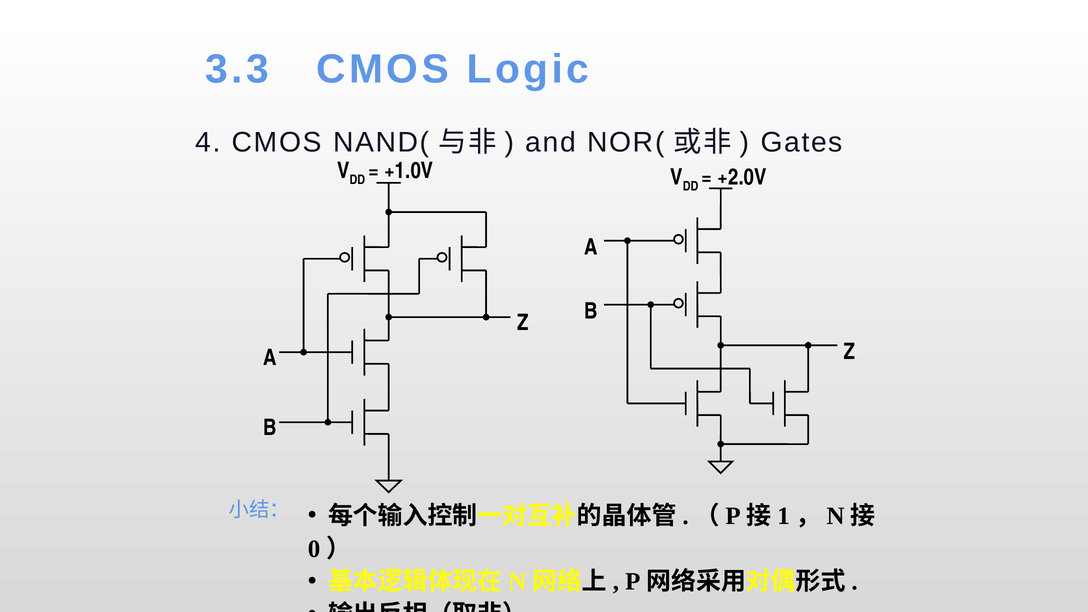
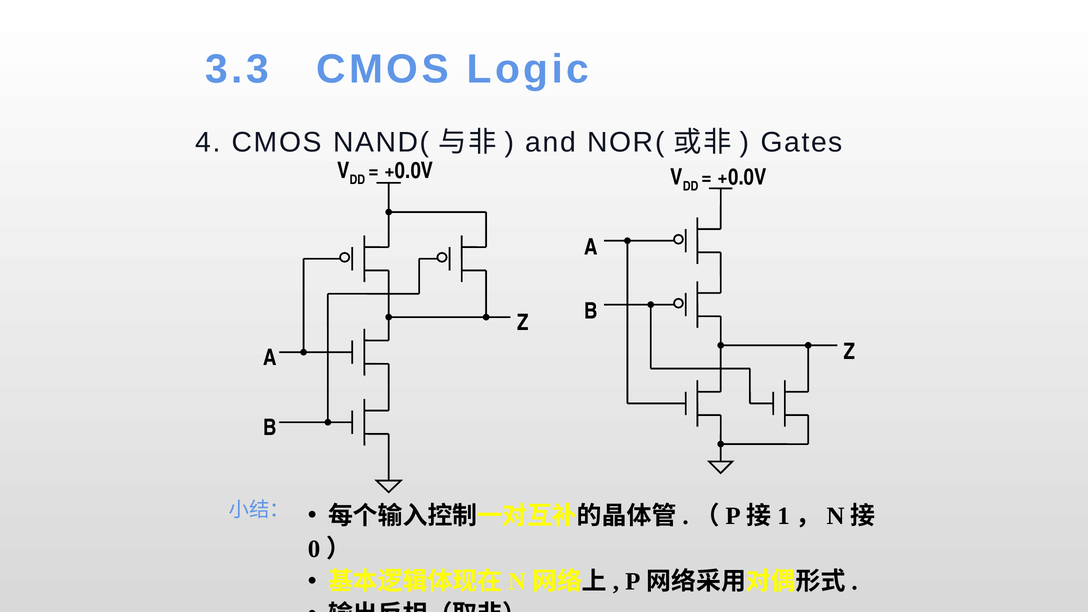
+1.0V at (409, 171): +1.0V -> +0.0V
+2.0V at (742, 177): +2.0V -> +0.0V
